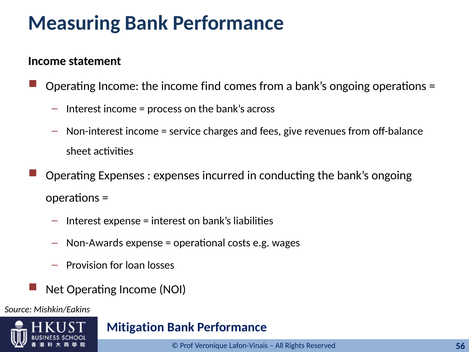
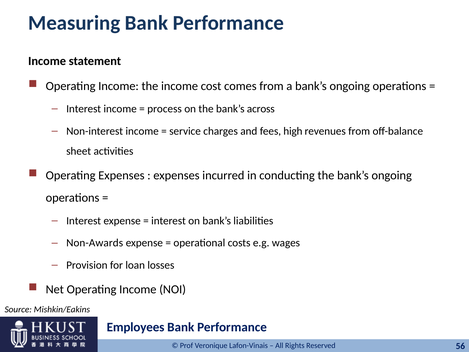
find: find -> cost
give: give -> high
Mitigation: Mitigation -> Employees
